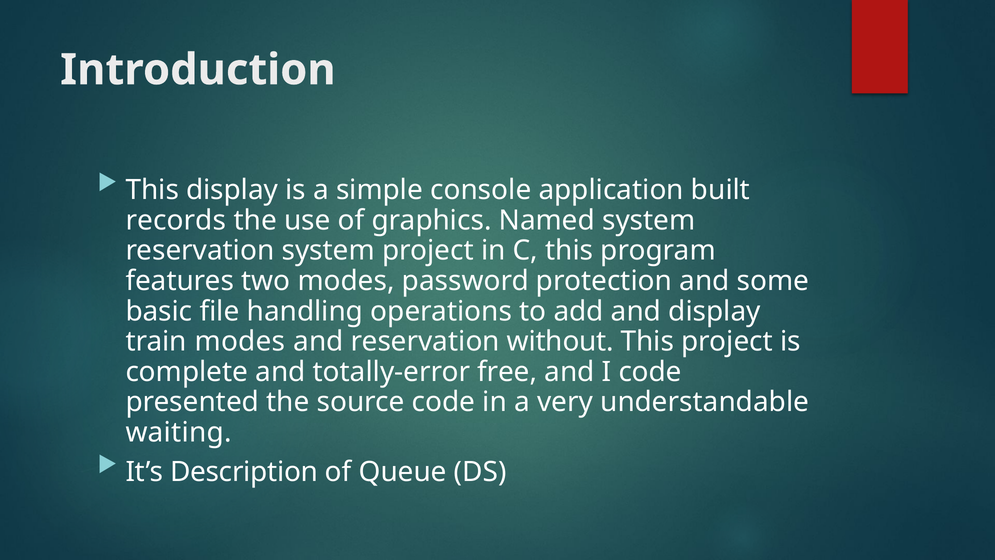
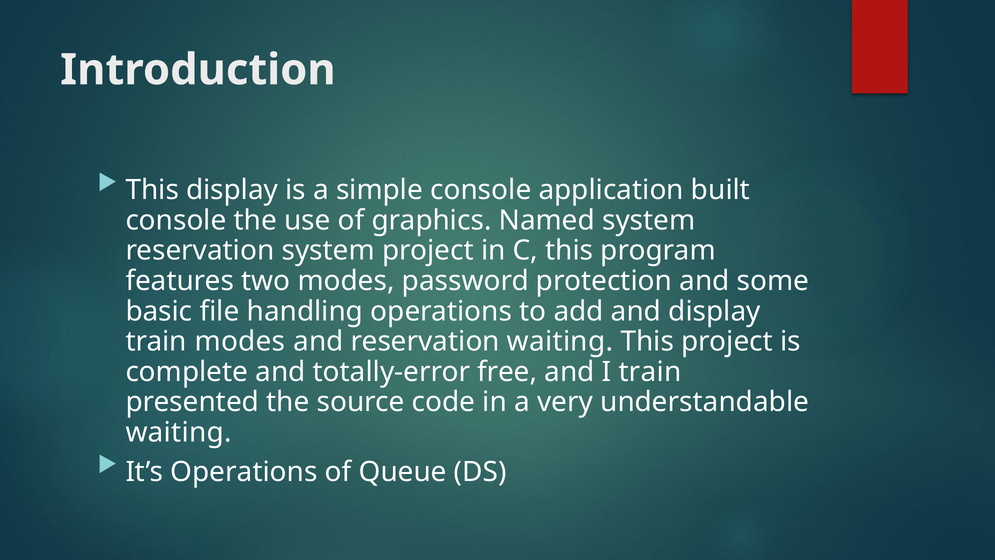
records at (176, 220): records -> console
reservation without: without -> waiting
I code: code -> train
It’s Description: Description -> Operations
